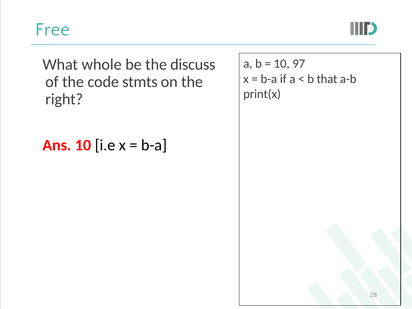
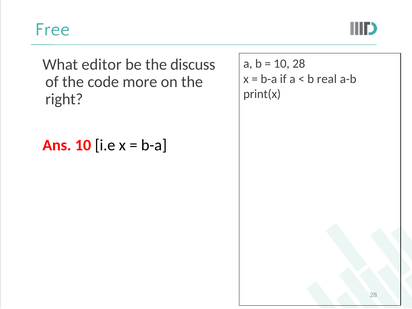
whole: whole -> editor
10 97: 97 -> 28
that: that -> real
stmts: stmts -> more
